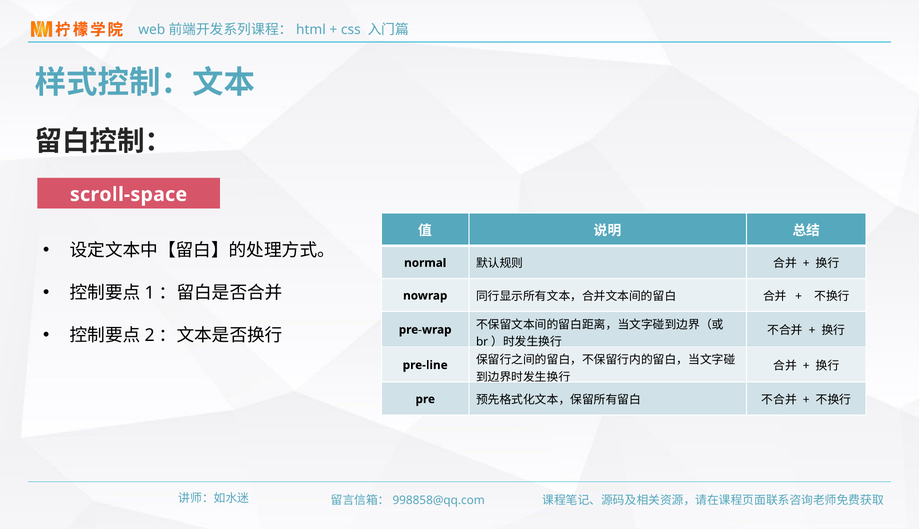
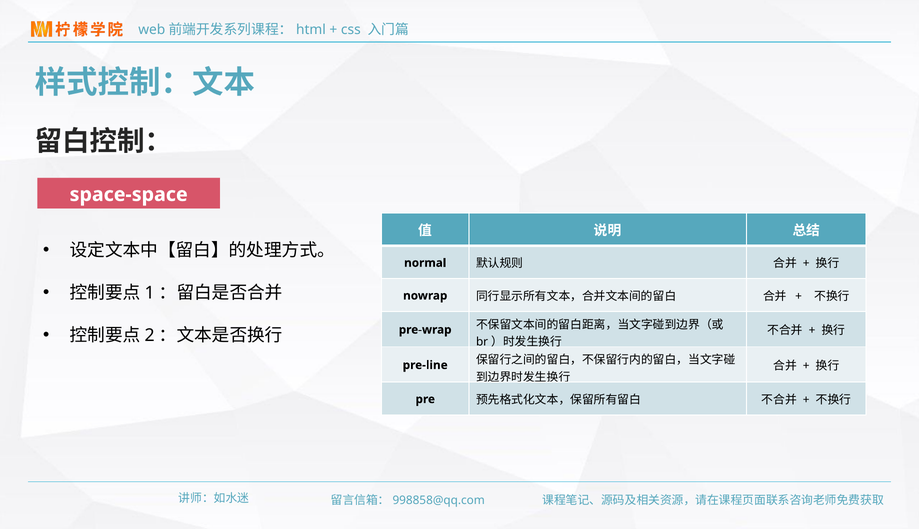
scroll-space: scroll-space -> space-space
